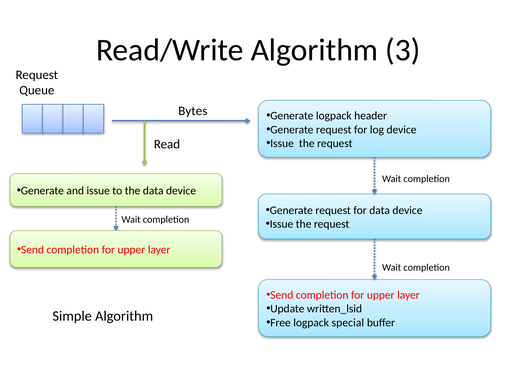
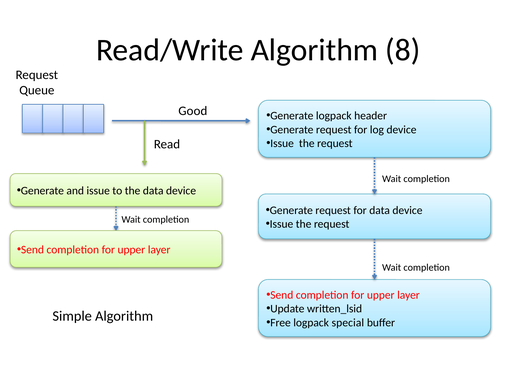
3: 3 -> 8
Bytes: Bytes -> Good
